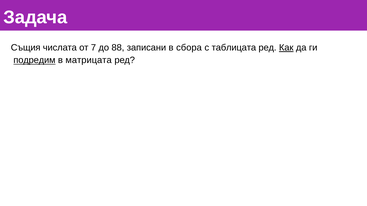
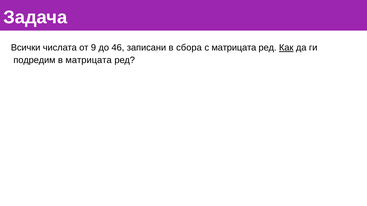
Същия: Същия -> Всички
7: 7 -> 9
88: 88 -> 46
с таблицата: таблицата -> матрицата
подредим underline: present -> none
